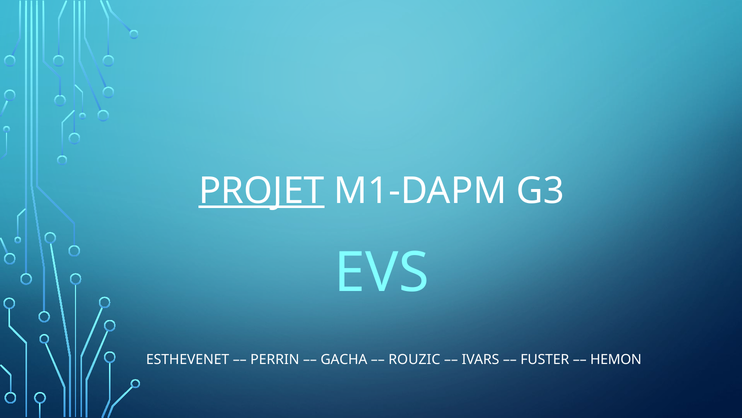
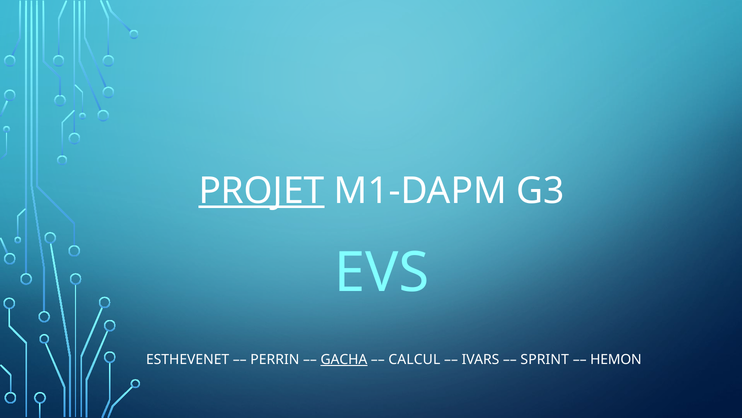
GACHA underline: none -> present
ROUZIC: ROUZIC -> CALCUL
FUSTER: FUSTER -> SPRINT
